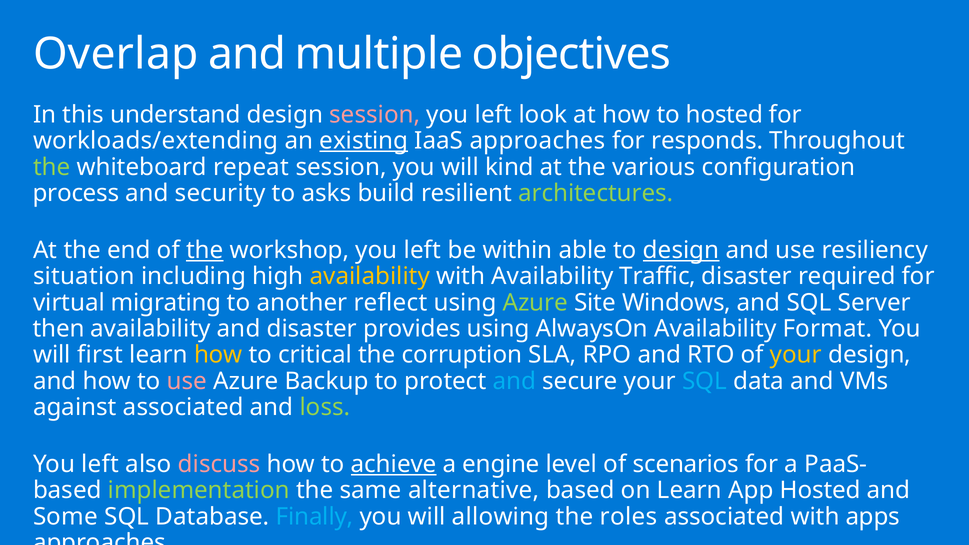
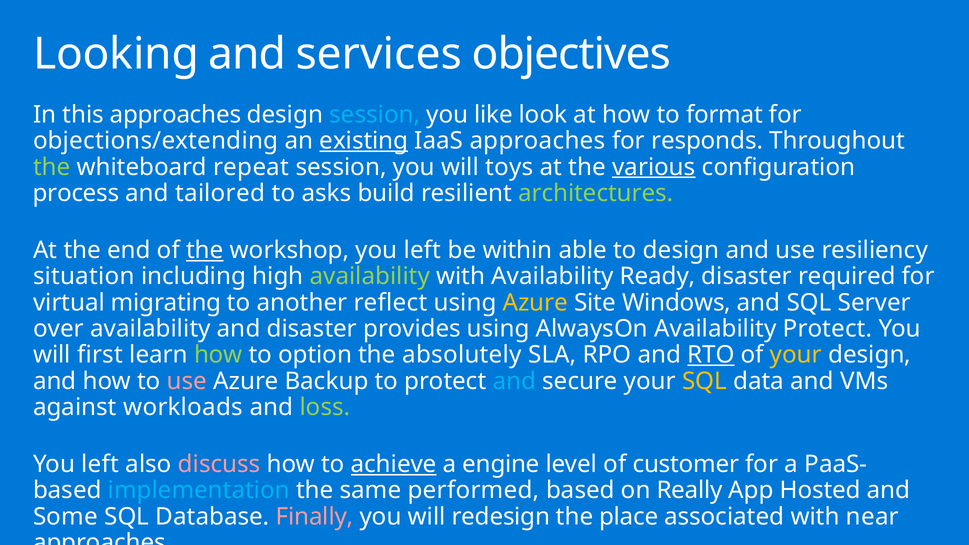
Overlap: Overlap -> Looking
multiple: multiple -> services
this understand: understand -> approaches
session at (375, 115) colour: pink -> light blue
left at (493, 115): left -> like
to hosted: hosted -> format
workloads/extending: workloads/extending -> objections/extending
kind: kind -> toys
various underline: none -> present
security: security -> tailored
design at (681, 250) underline: present -> none
availability at (370, 276) colour: yellow -> light green
Traffic: Traffic -> Ready
Azure at (535, 303) colour: light green -> yellow
then: then -> over
Availability Format: Format -> Protect
how at (218, 355) colour: yellow -> light green
critical: critical -> option
corruption: corruption -> absolutely
RTO underline: none -> present
SQL at (704, 381) colour: light blue -> yellow
against associated: associated -> workloads
scenarios: scenarios -> customer
implementation colour: light green -> light blue
alternative: alternative -> performed
on Learn: Learn -> Really
Finally colour: light blue -> pink
allowing: allowing -> redesign
roles: roles -> place
apps: apps -> near
